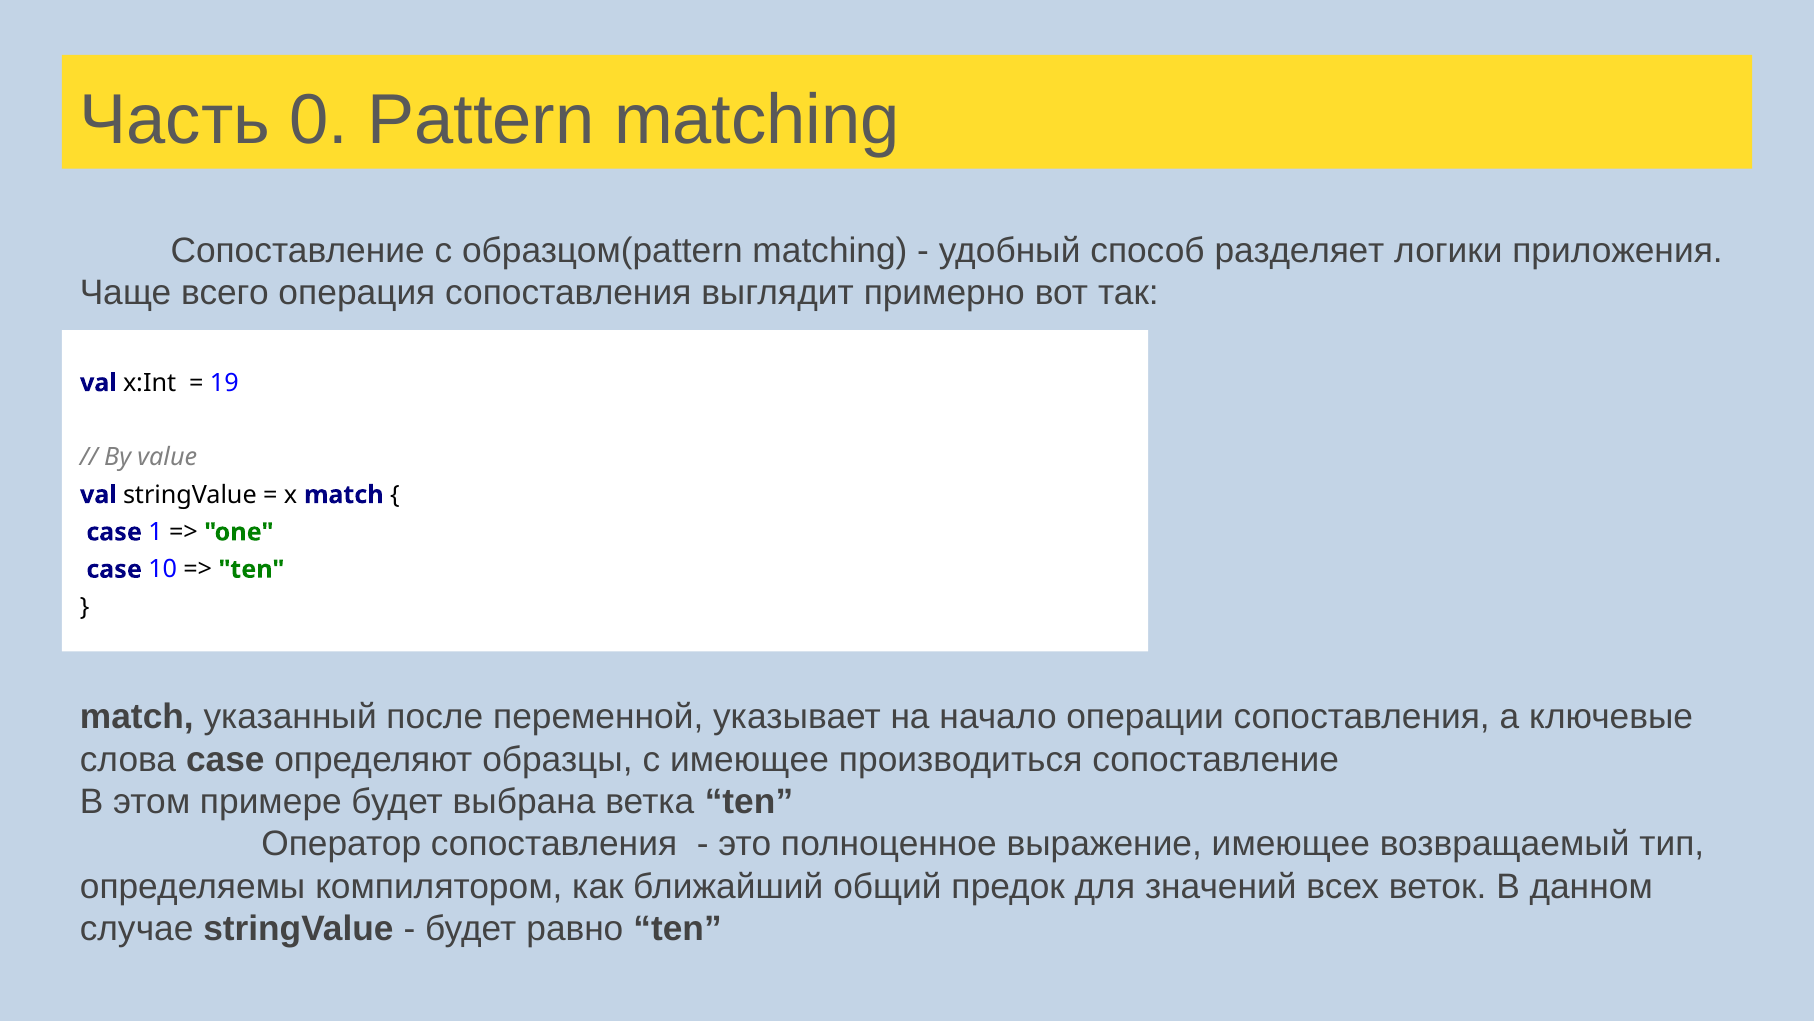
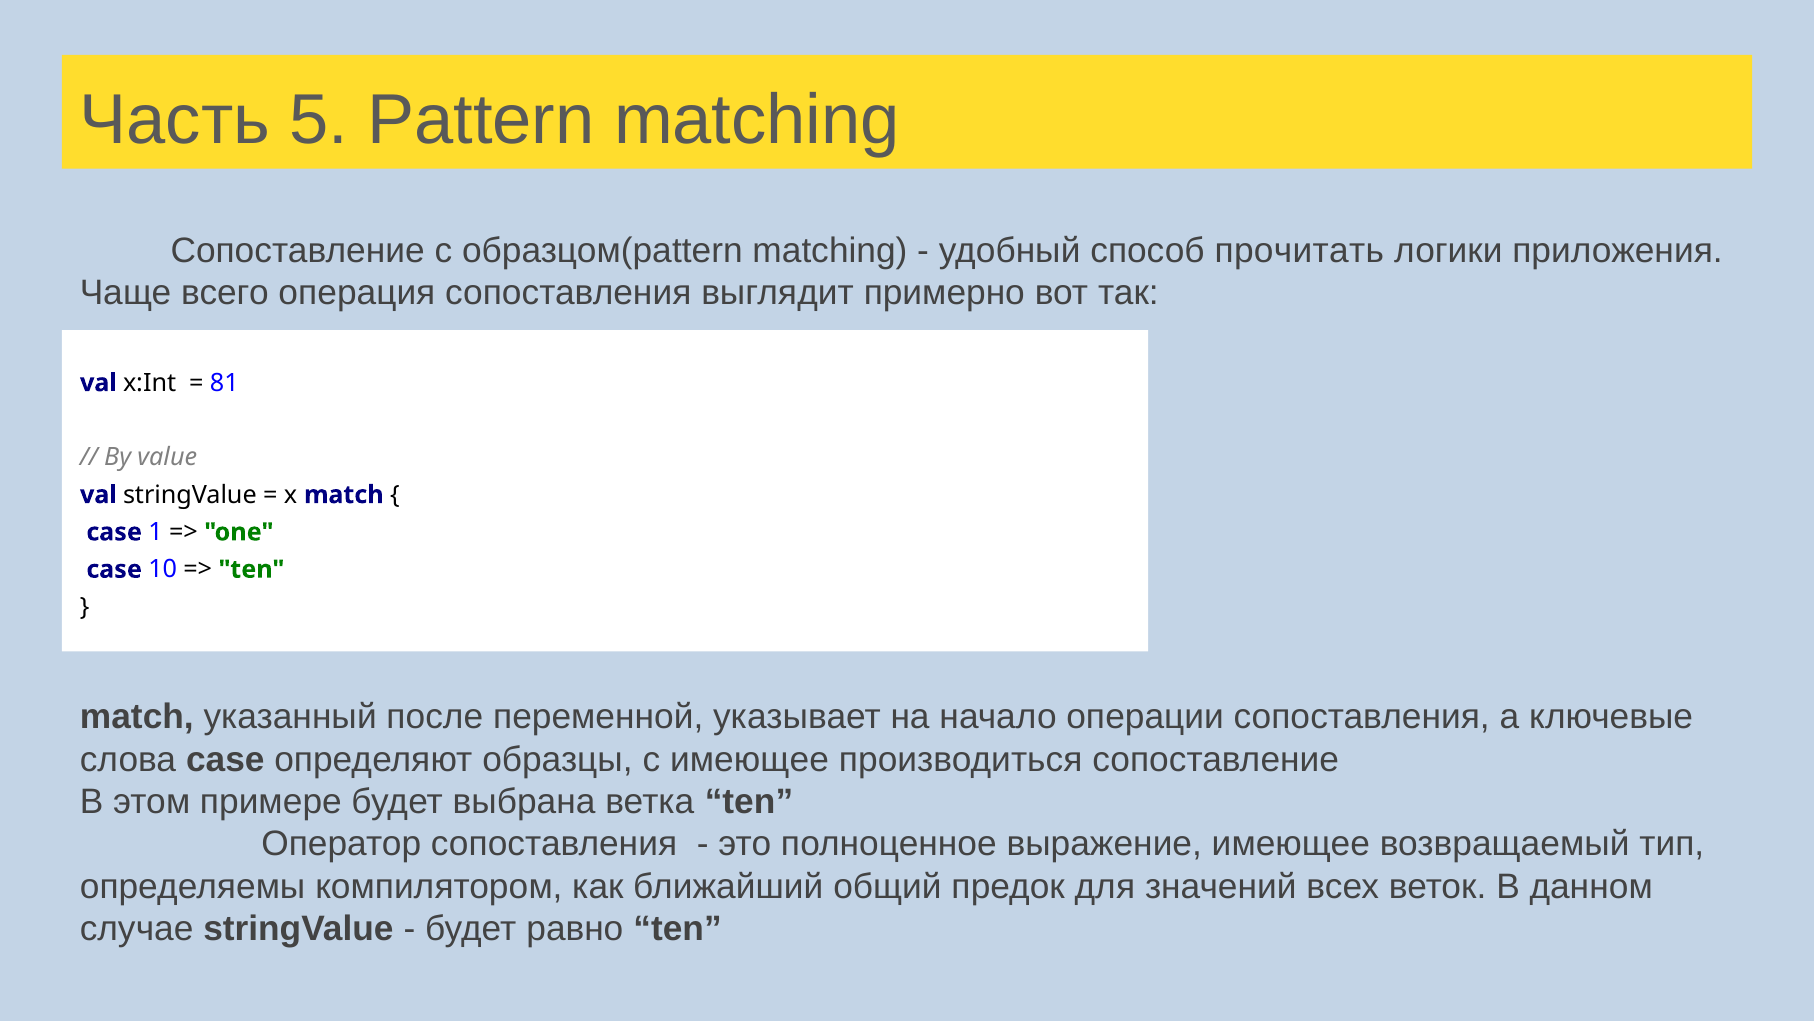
0: 0 -> 5
разделяет: разделяет -> прочитать
19: 19 -> 81
